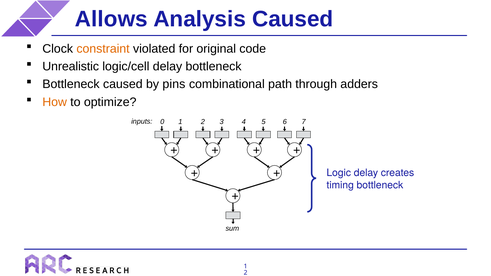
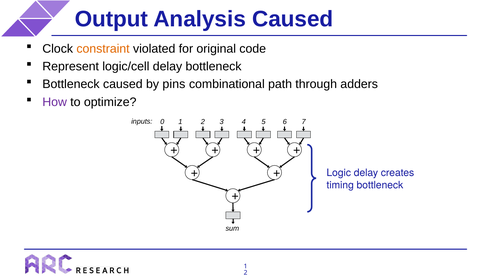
Allows: Allows -> Output
Unrealistic: Unrealistic -> Represent
How colour: orange -> purple
